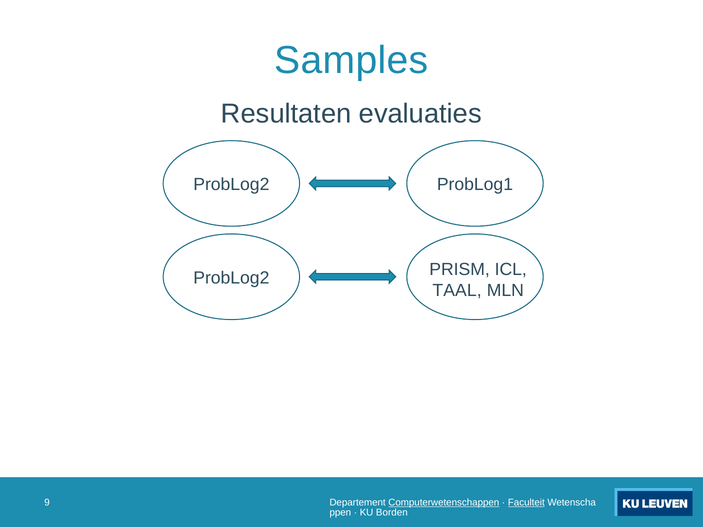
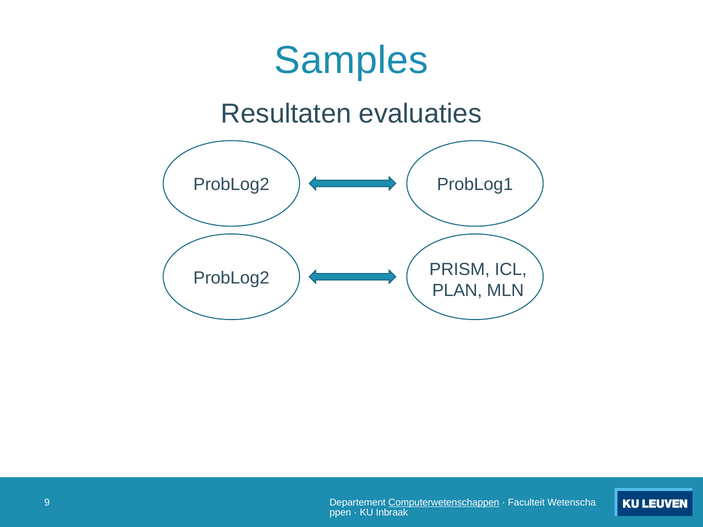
TAAL: TAAL -> PLAN
Faculteit underline: present -> none
Borden: Borden -> Inbraak
